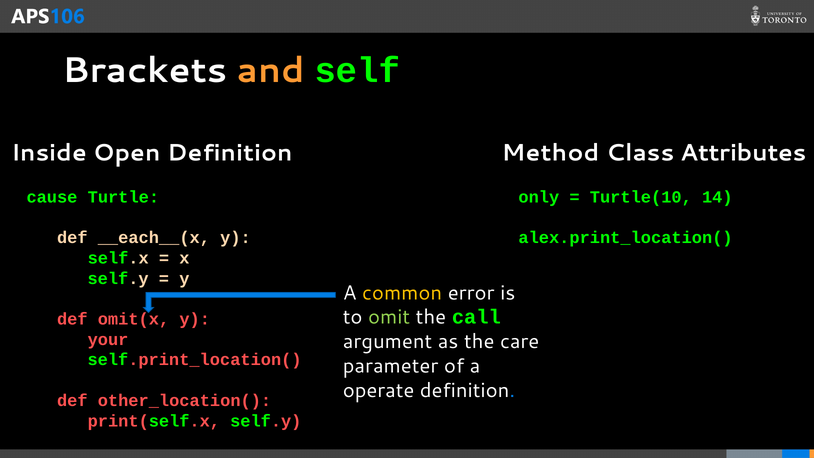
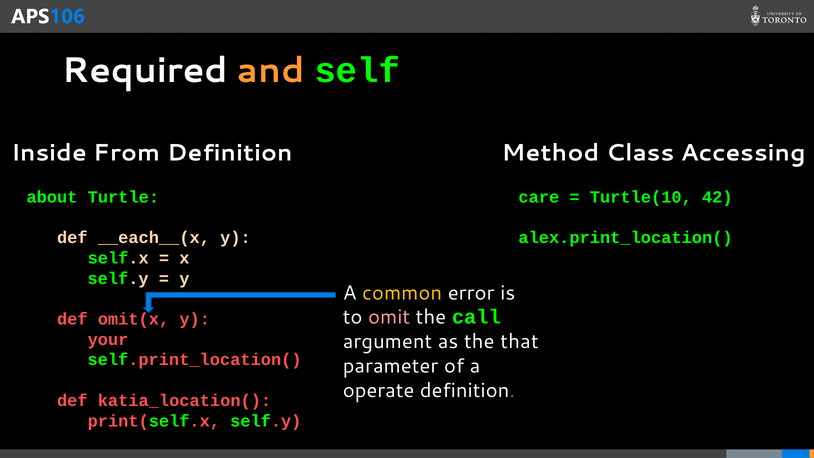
Brackets: Brackets -> Required
Open: Open -> From
Attributes: Attributes -> Accessing
cause: cause -> about
only: only -> care
14: 14 -> 42
omit colour: light green -> pink
care: care -> that
other_location(: other_location( -> katia_location(
